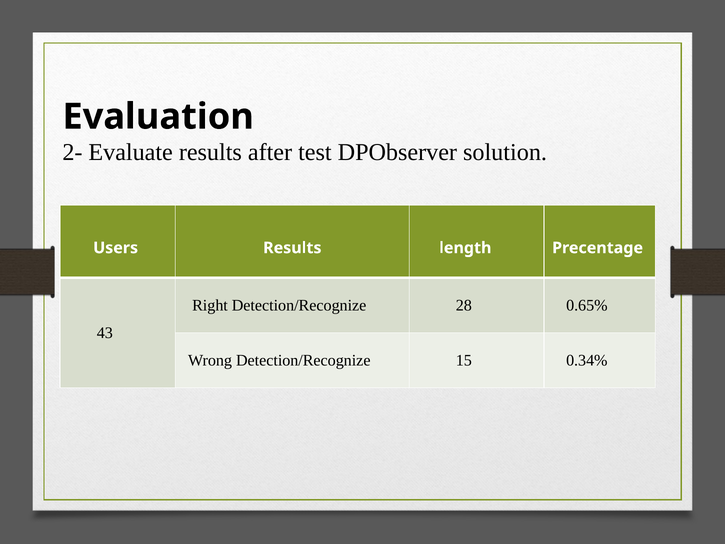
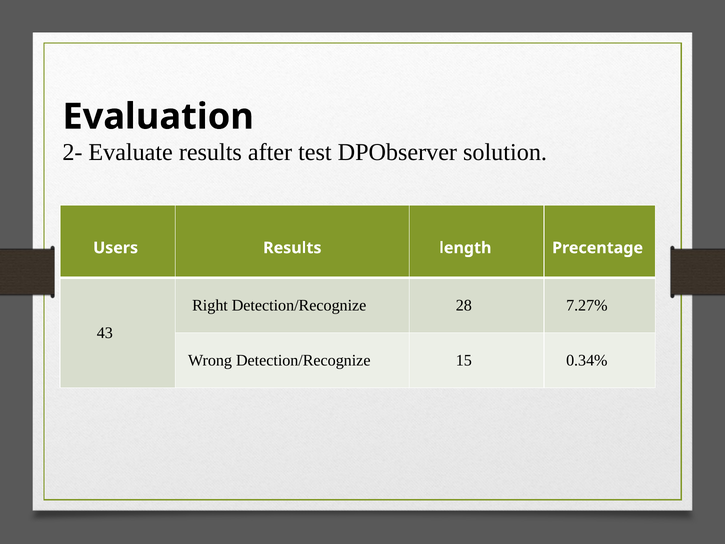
0.65%: 0.65% -> 7.27%
